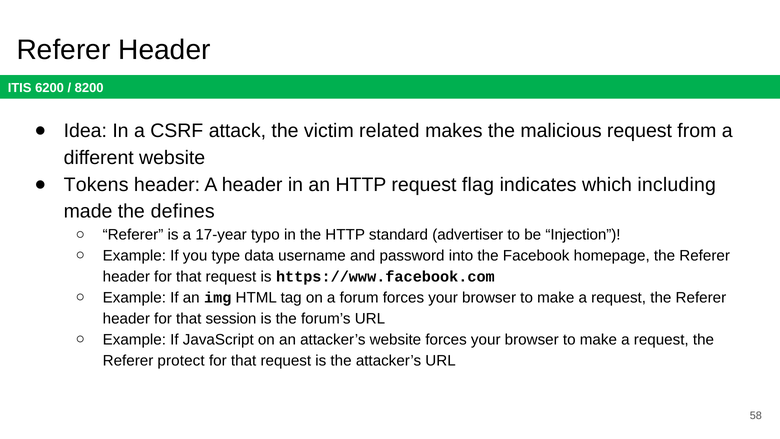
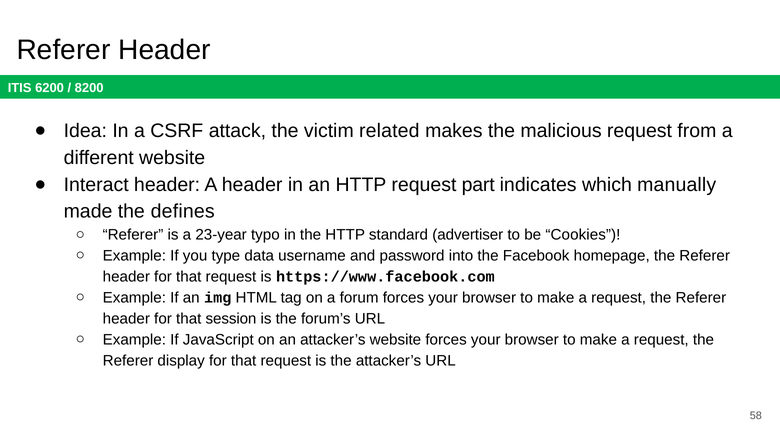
Tokens: Tokens -> Interact
flag: flag -> part
including: including -> manually
17-year: 17-year -> 23-year
Injection: Injection -> Cookies
protect: protect -> display
